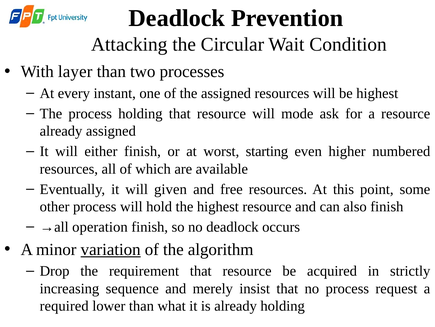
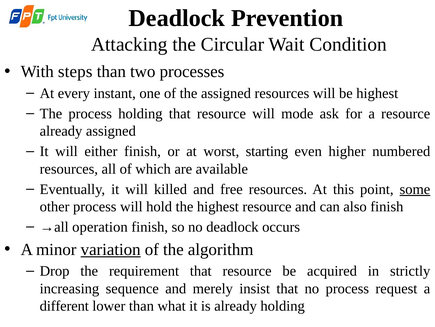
layer: layer -> steps
given: given -> killed
some underline: none -> present
required: required -> different
